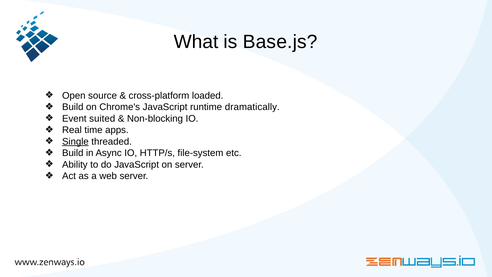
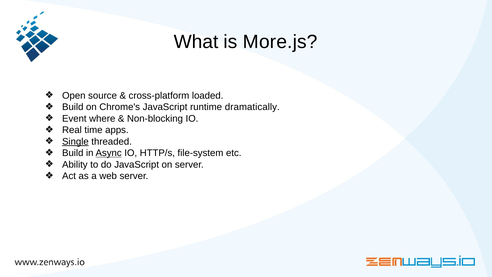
Base.js: Base.js -> More.js
suited: suited -> where
Async underline: none -> present
